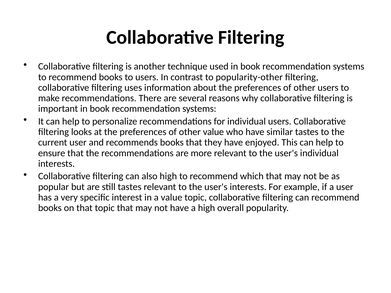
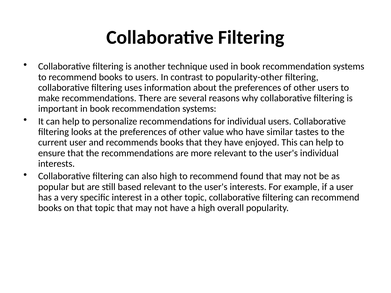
which: which -> found
still tastes: tastes -> based
a value: value -> other
